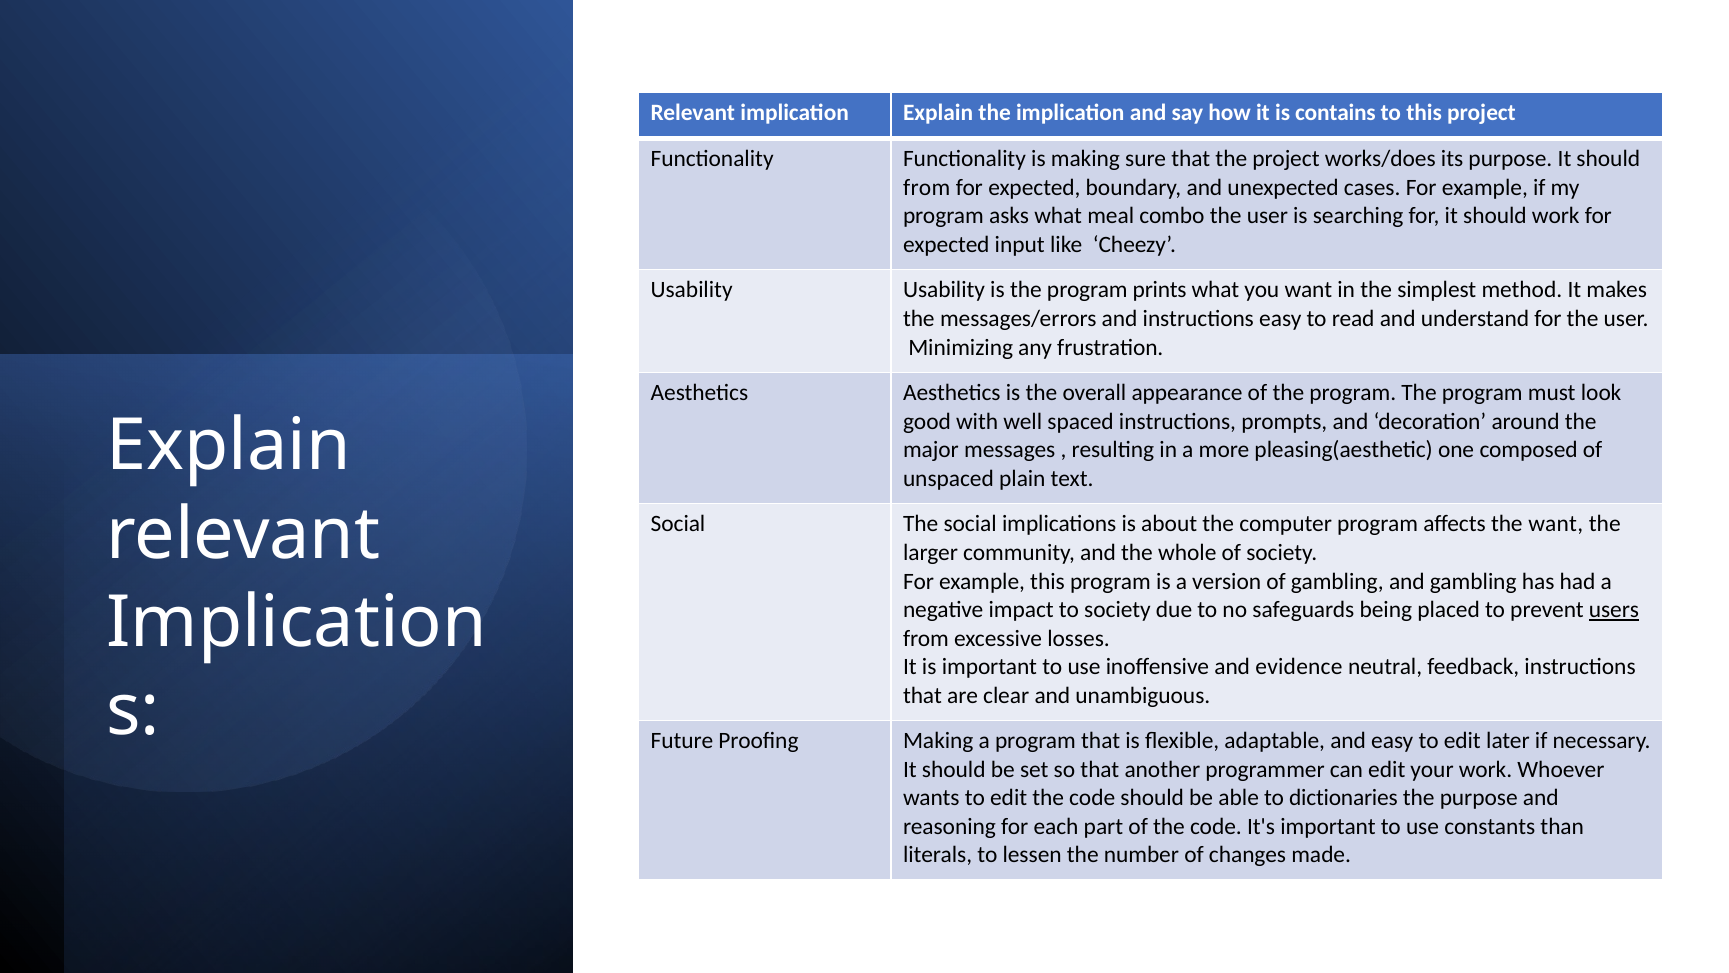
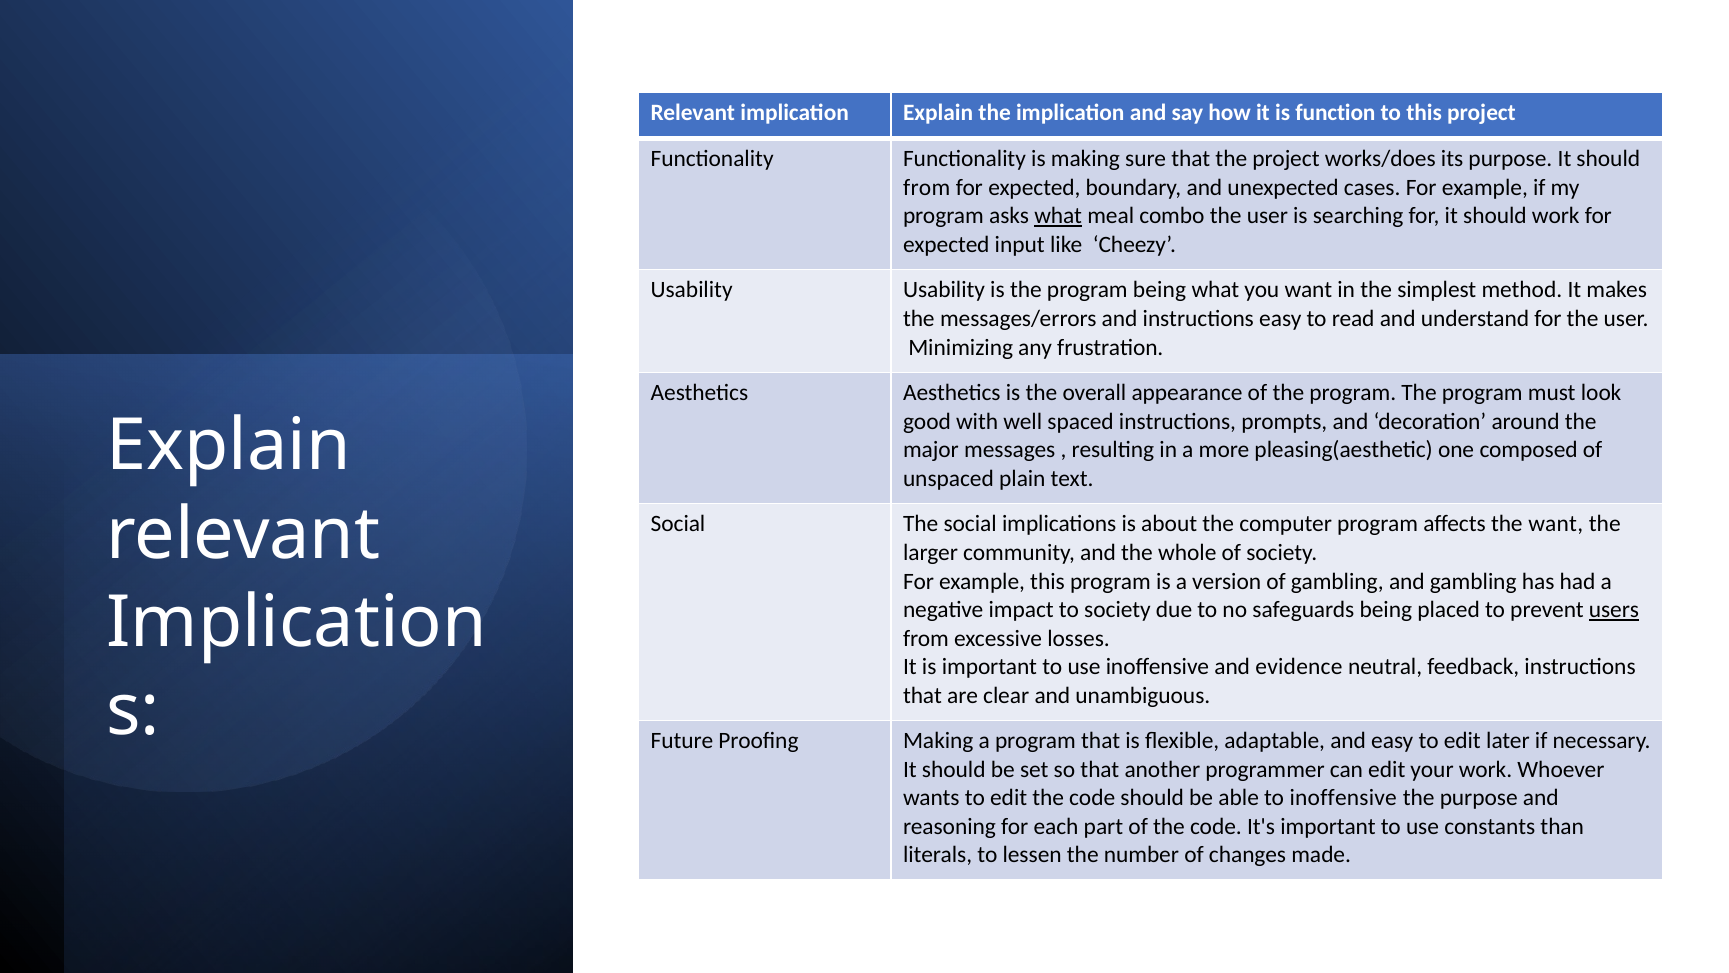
contains: contains -> function
what at (1058, 216) underline: none -> present
program prints: prints -> being
to dictionaries: dictionaries -> inoffensive
